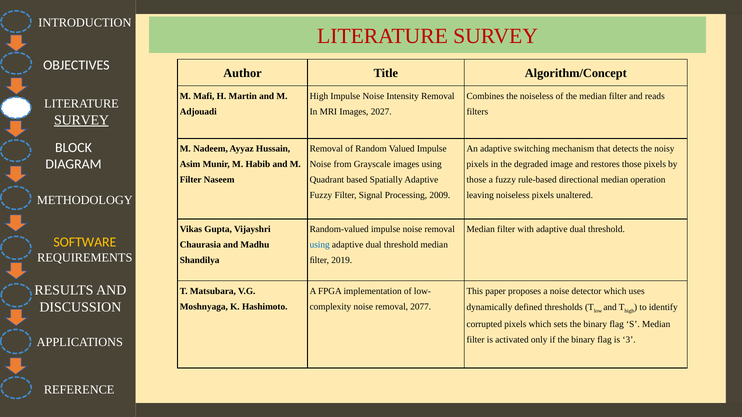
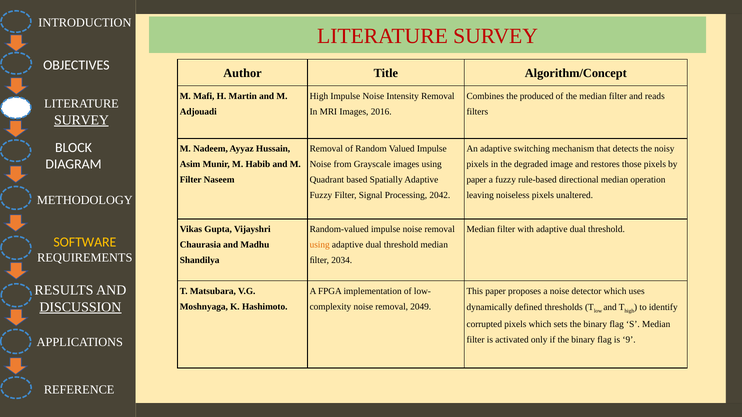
the noiseless: noiseless -> produced
2027: 2027 -> 2016
those at (477, 180): those -> paper
2009: 2009 -> 2042
using at (320, 245) colour: blue -> orange
2019: 2019 -> 2034
DISCUSSION underline: none -> present
2077: 2077 -> 2049
3: 3 -> 9
